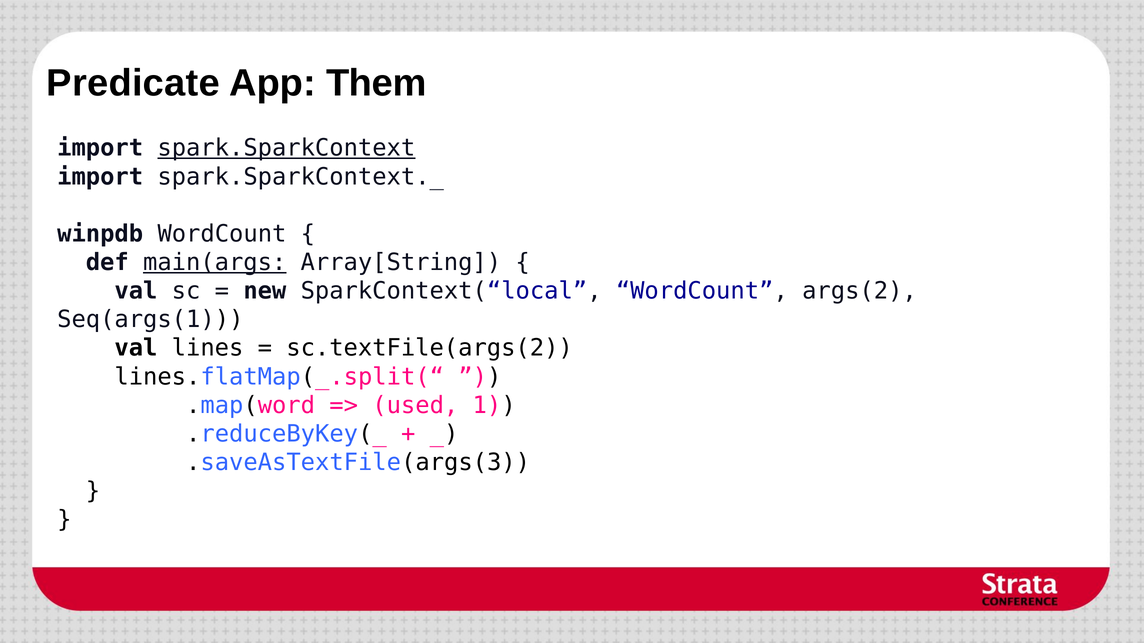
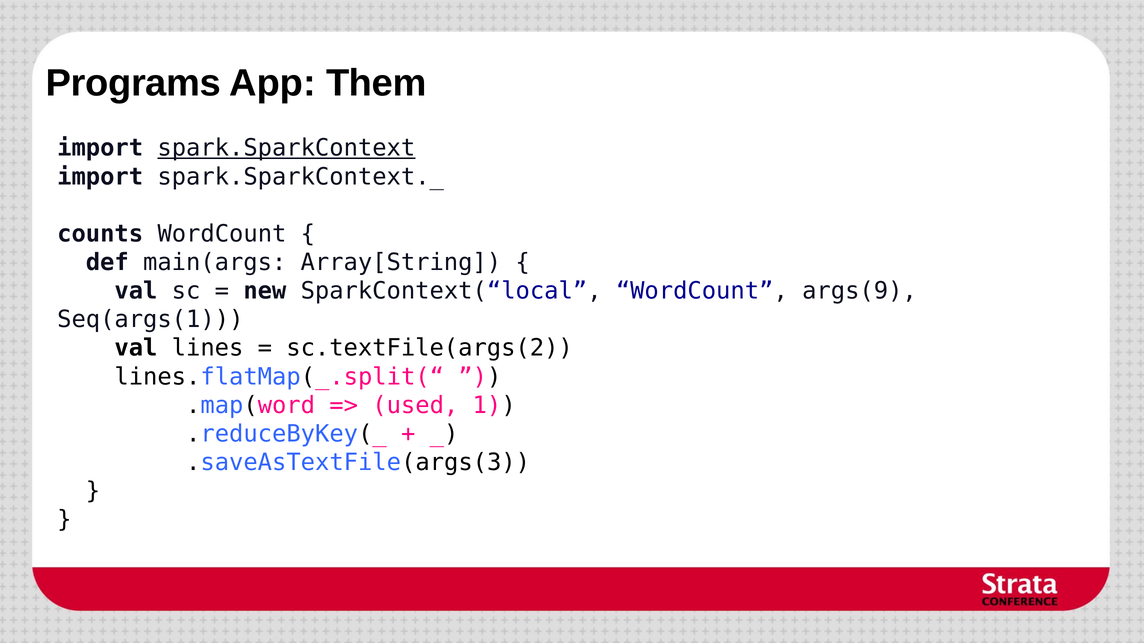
Predicate: Predicate -> Programs
winpdb: winpdb -> counts
main(args underline: present -> none
args(2: args(2 -> args(9
